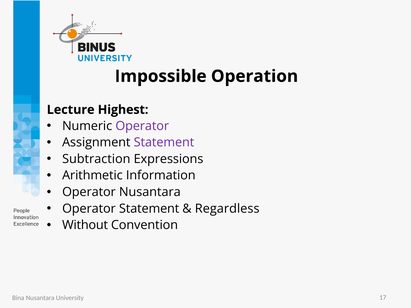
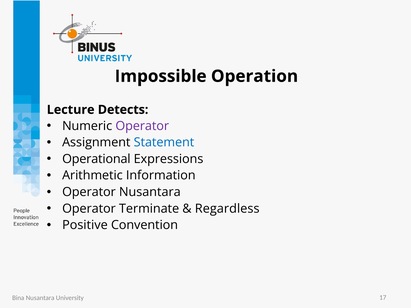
Highest: Highest -> Detects
Statement at (164, 143) colour: purple -> blue
Subtraction: Subtraction -> Operational
Operator Statement: Statement -> Terminate
Without: Without -> Positive
